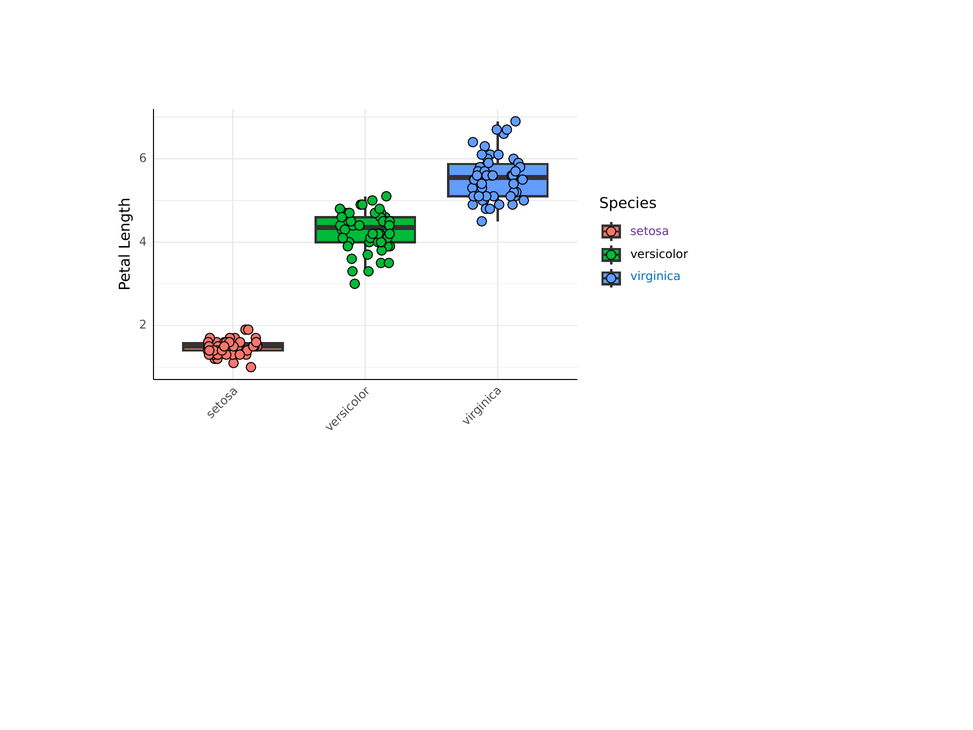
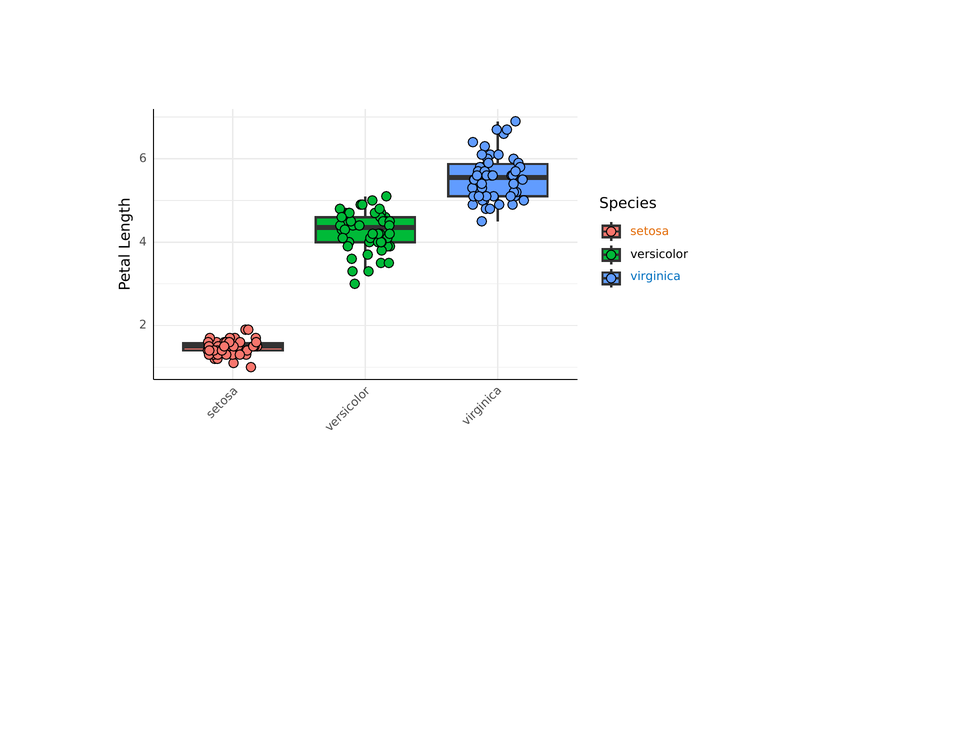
setosa colour: purple -> orange
